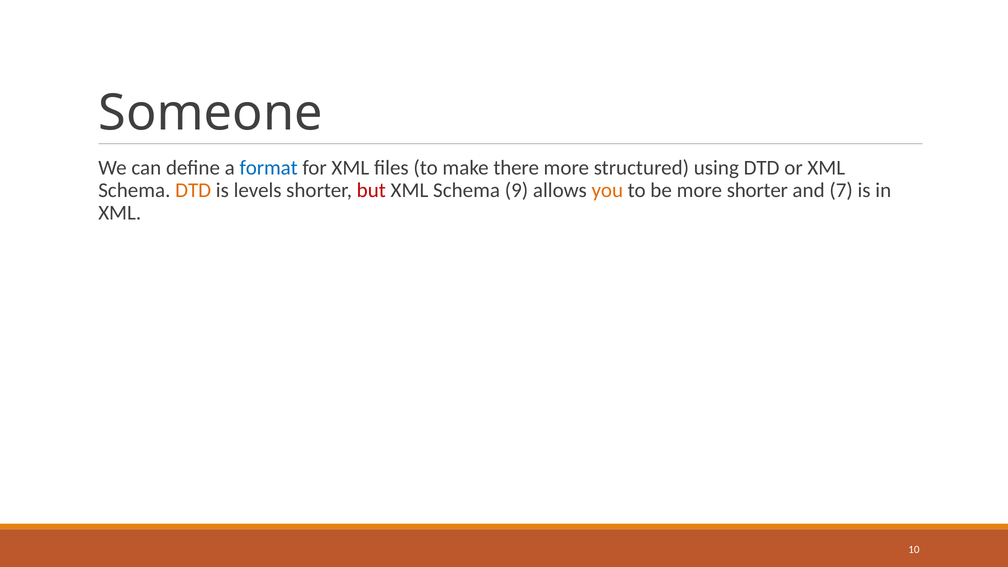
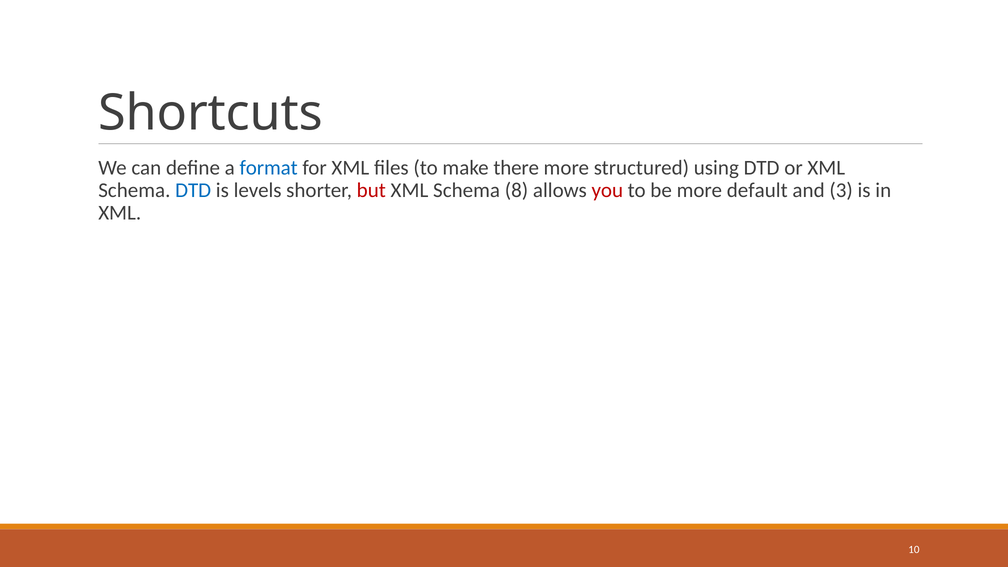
Someone: Someone -> Shortcuts
DTD at (193, 190) colour: orange -> blue
9: 9 -> 8
you colour: orange -> red
more shorter: shorter -> default
7: 7 -> 3
